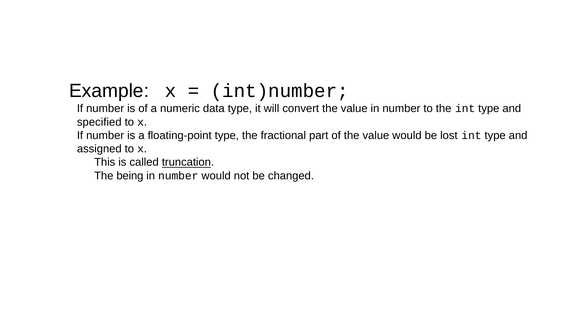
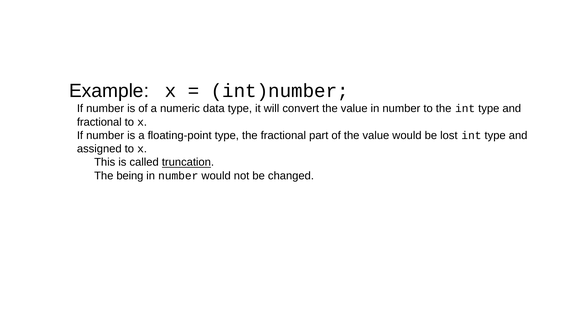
specified at (99, 122): specified -> fractional
